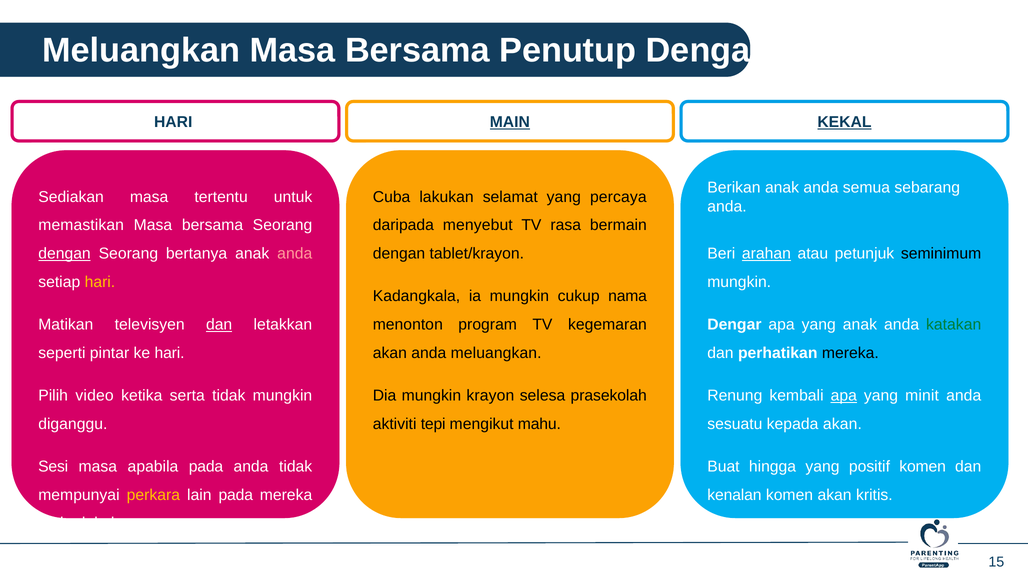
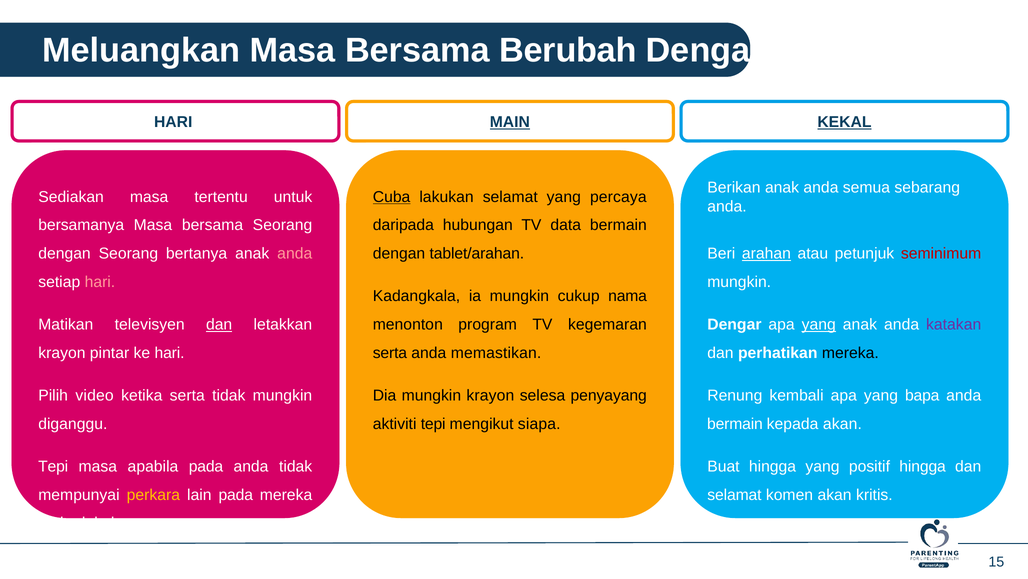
Penutup: Penutup -> Berubah
Cuba underline: none -> present
memastikan: memastikan -> bersamanya
menyebut: menyebut -> hubungan
rasa: rasa -> data
dengan at (65, 253) underline: present -> none
tablet/krayon: tablet/krayon -> tablet/arahan
seminimum colour: black -> red
hari at (100, 282) colour: yellow -> pink
yang at (819, 324) underline: none -> present
katakan colour: green -> purple
seperti at (62, 352): seperti -> krayon
akan at (390, 352): akan -> serta
anda meluangkan: meluangkan -> memastikan
prasekolah: prasekolah -> penyayang
apa at (844, 395) underline: present -> none
minit: minit -> bapa
mengikut mahu: mahu -> siapa
sesuatu at (735, 423): sesuatu -> bermain
Sesi at (53, 466): Sesi -> Tepi
positif komen: komen -> hingga
kenalan at (734, 494): kenalan -> selamat
